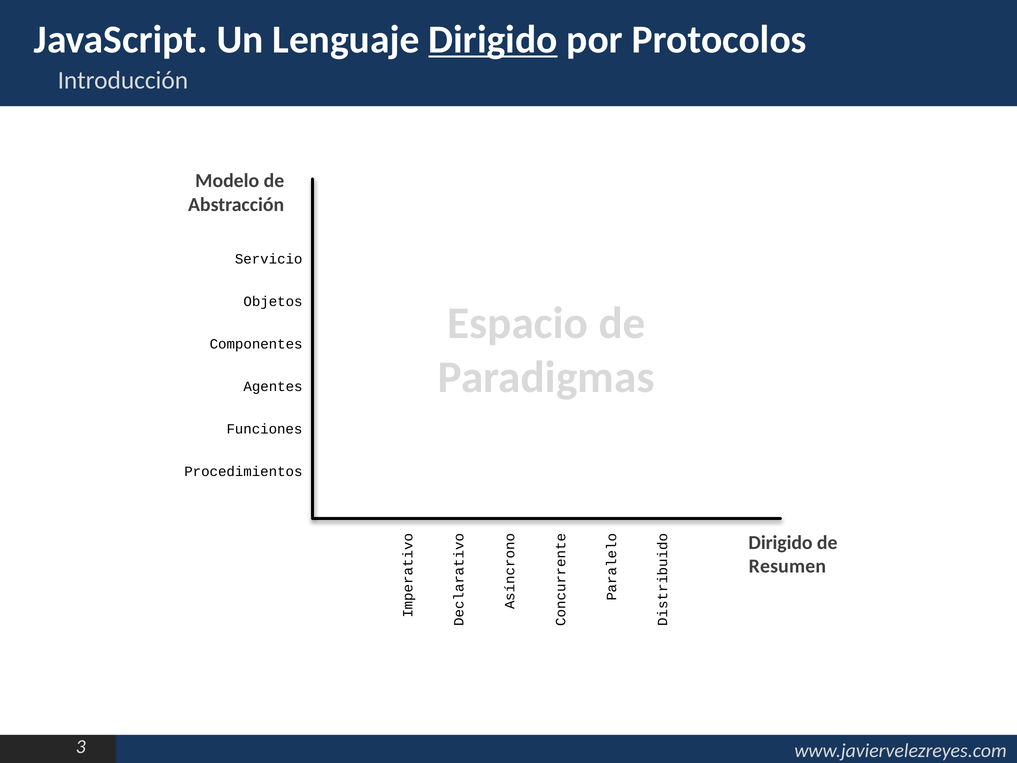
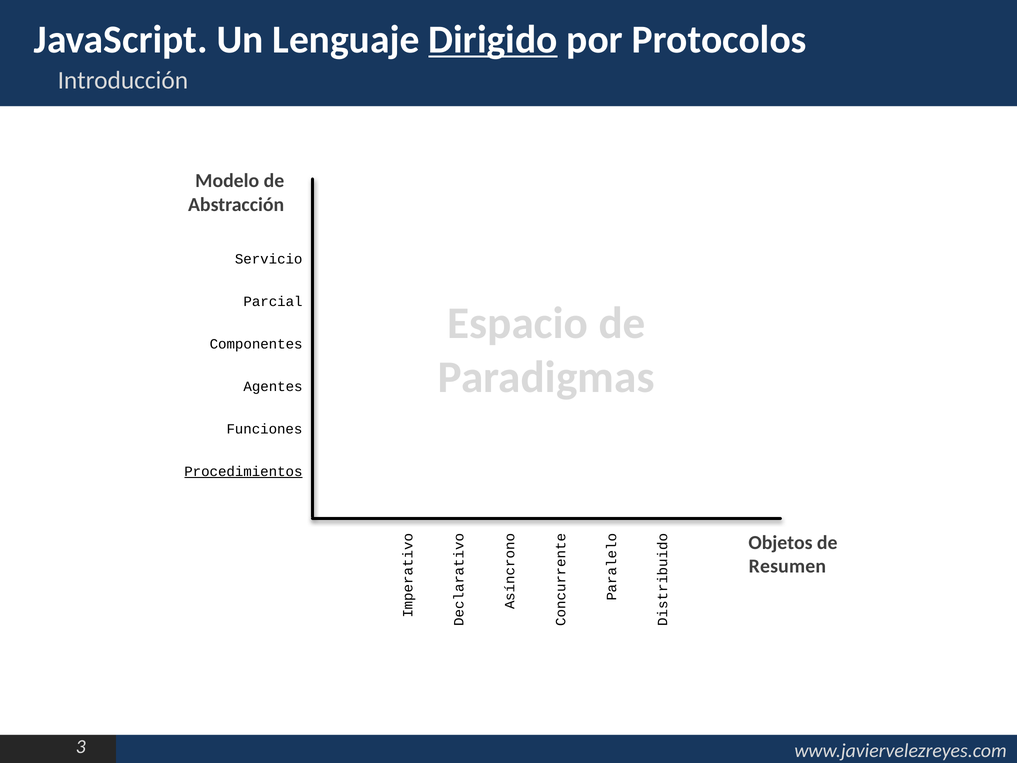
Objetos: Objetos -> Parcial
Procedimientos underline: none -> present
Dirigido at (781, 543): Dirigido -> Objetos
